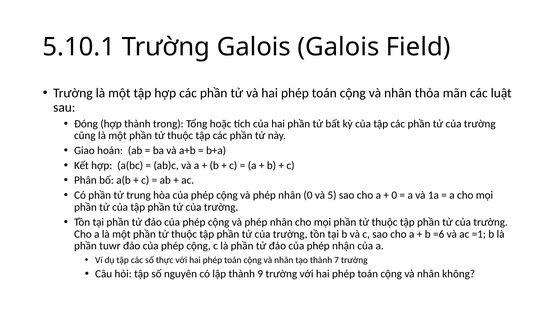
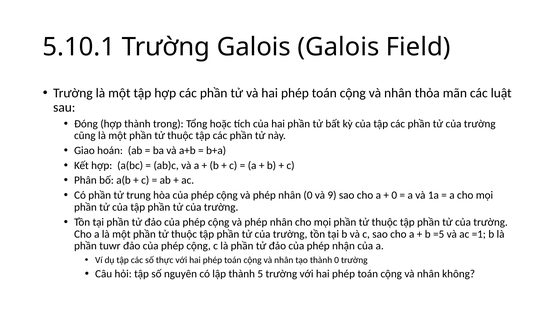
5: 5 -> 9
=6: =6 -> =5
thành 7: 7 -> 0
9: 9 -> 5
